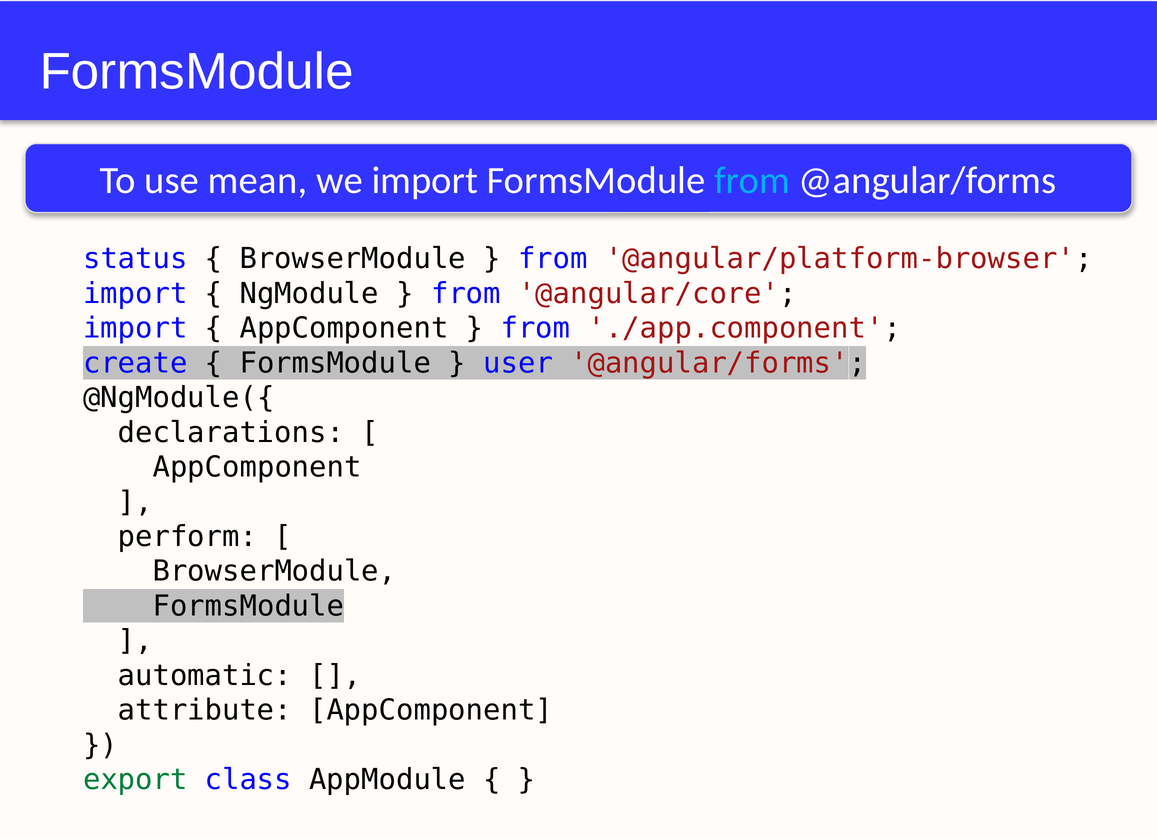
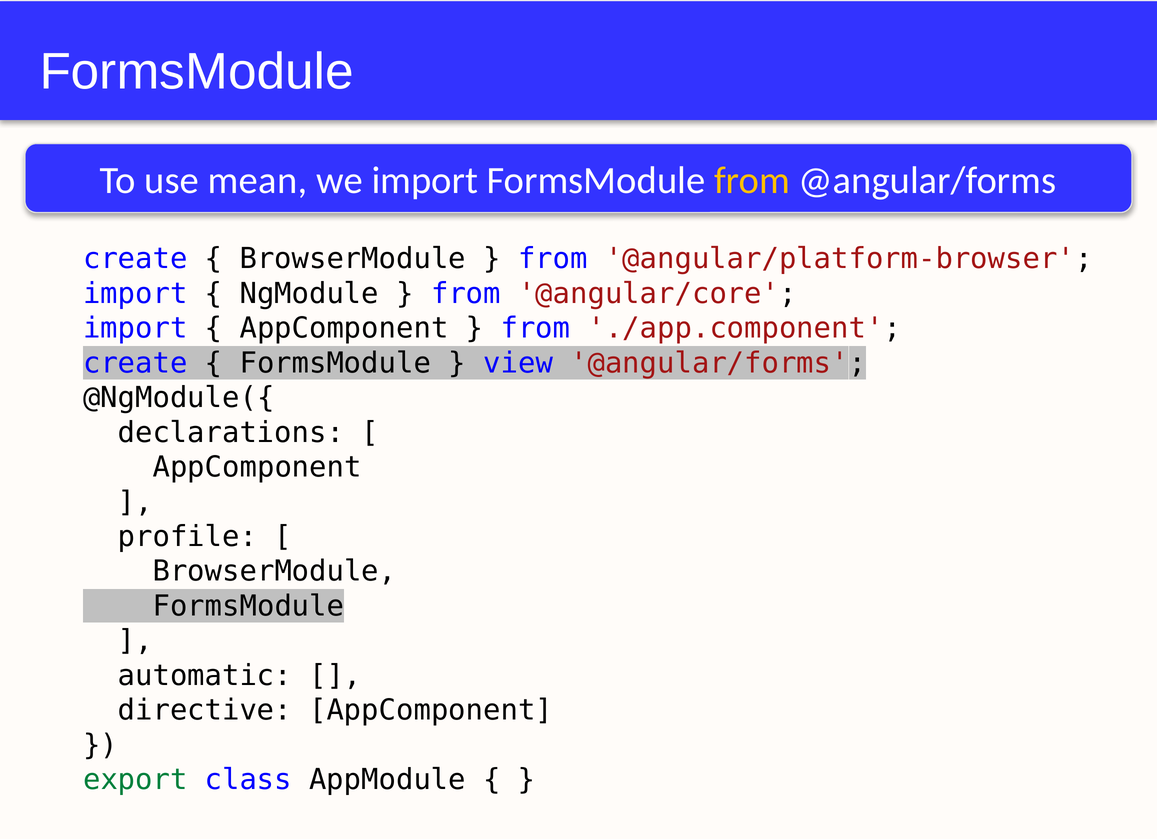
from at (752, 181) colour: light blue -> yellow
status at (135, 259): status -> create
user: user -> view
perform: perform -> profile
attribute: attribute -> directive
